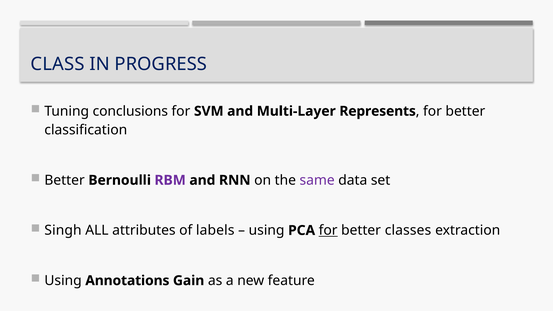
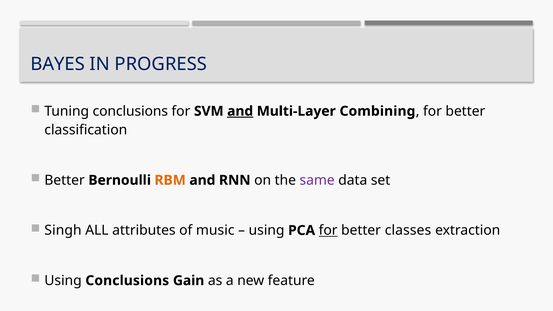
CLASS: CLASS -> BAYES
and at (240, 111) underline: none -> present
Represents: Represents -> Combining
RBM colour: purple -> orange
labels: labels -> music
Using Annotations: Annotations -> Conclusions
